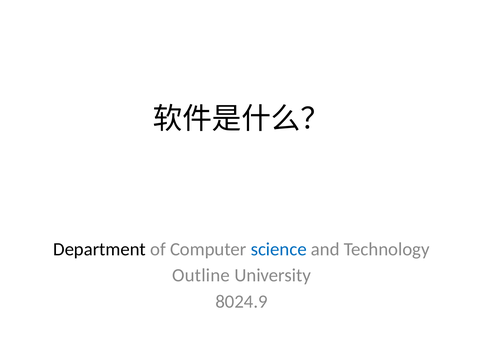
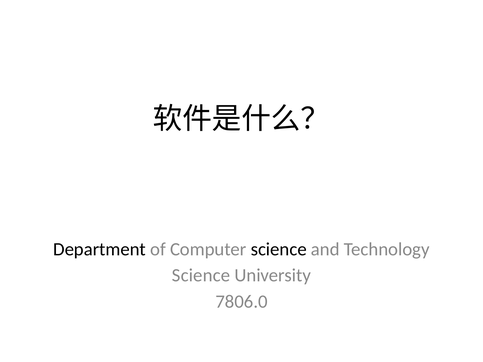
science at (279, 249) colour: blue -> black
Outline at (201, 276): Outline -> Science
8024.9: 8024.9 -> 7806.0
